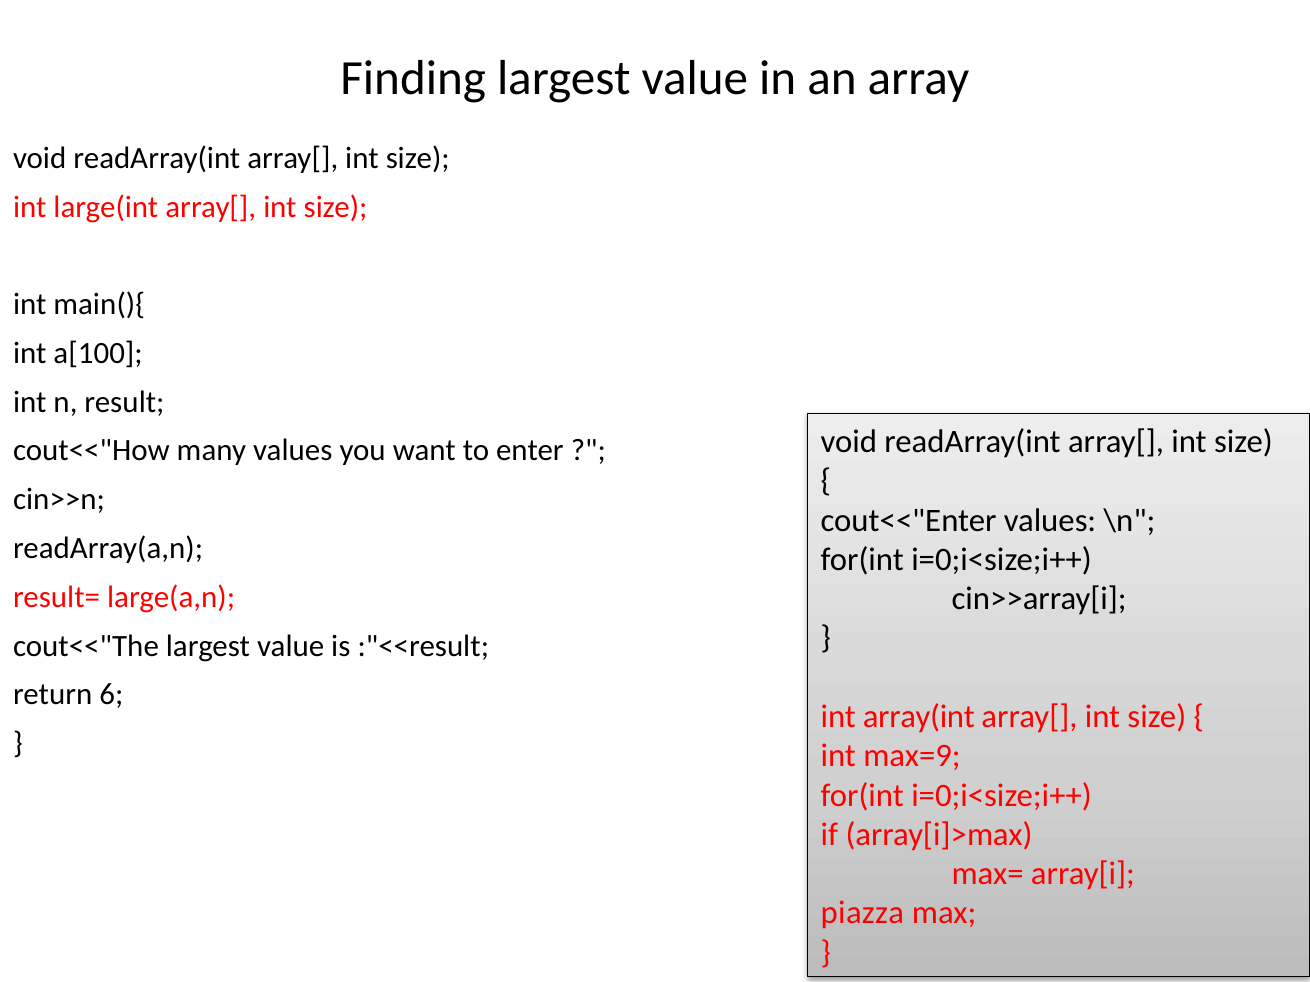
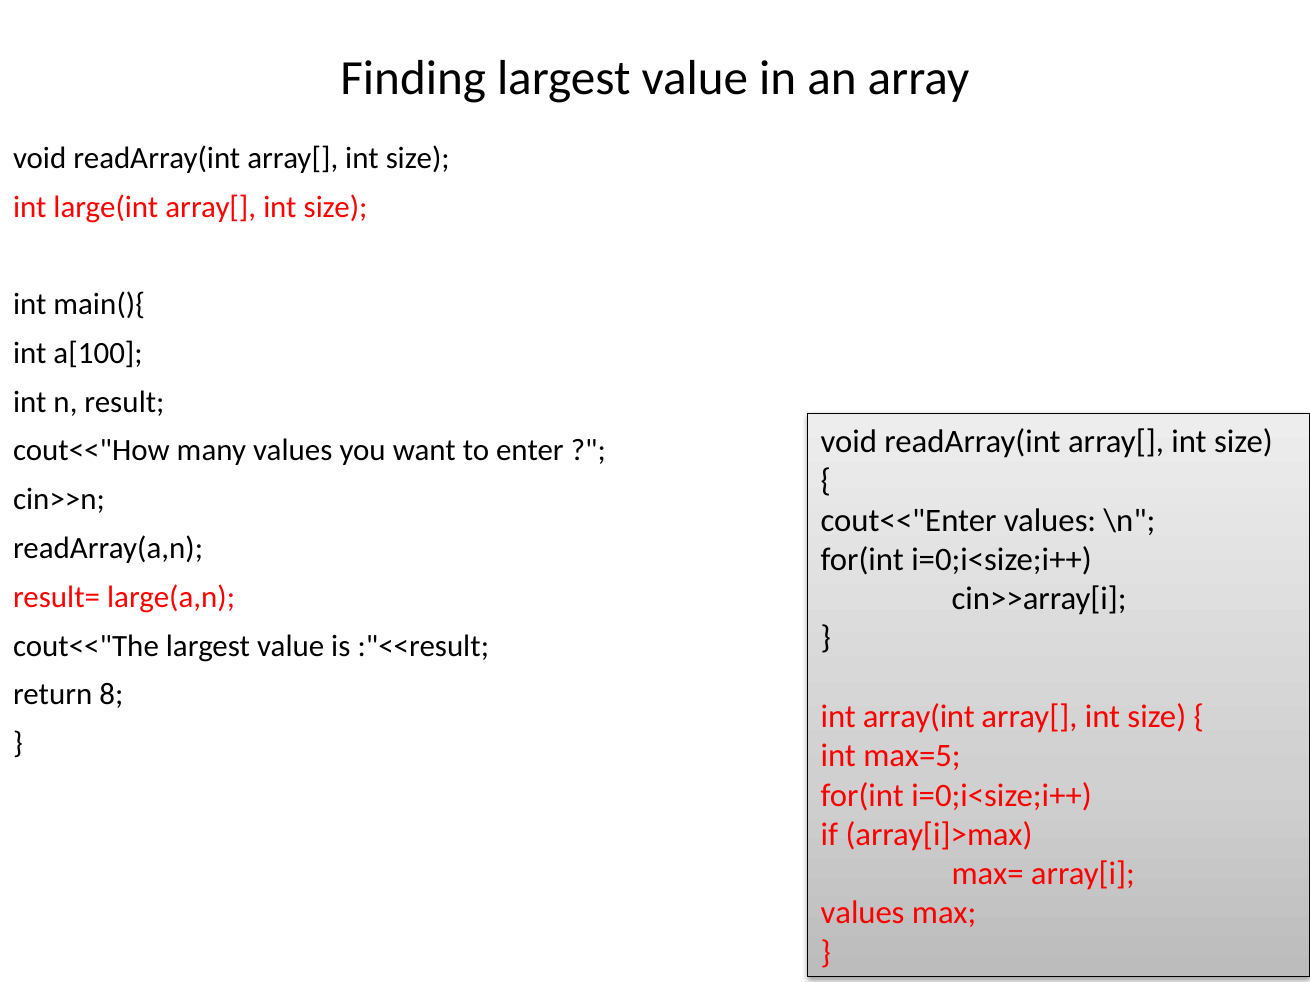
6: 6 -> 8
max=9: max=9 -> max=5
piazza at (862, 914): piazza -> values
